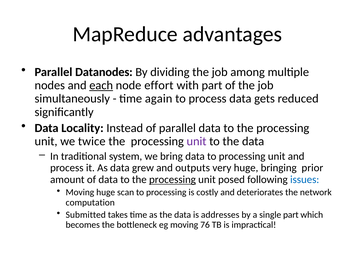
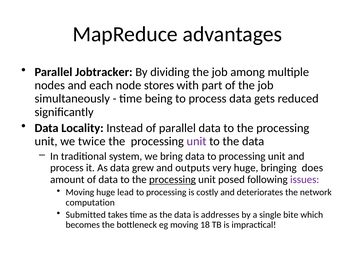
Datanodes: Datanodes -> Jobtracker
each underline: present -> none
effort: effort -> stores
again: again -> being
prior: prior -> does
issues colour: blue -> purple
scan: scan -> lead
single part: part -> bite
76: 76 -> 18
